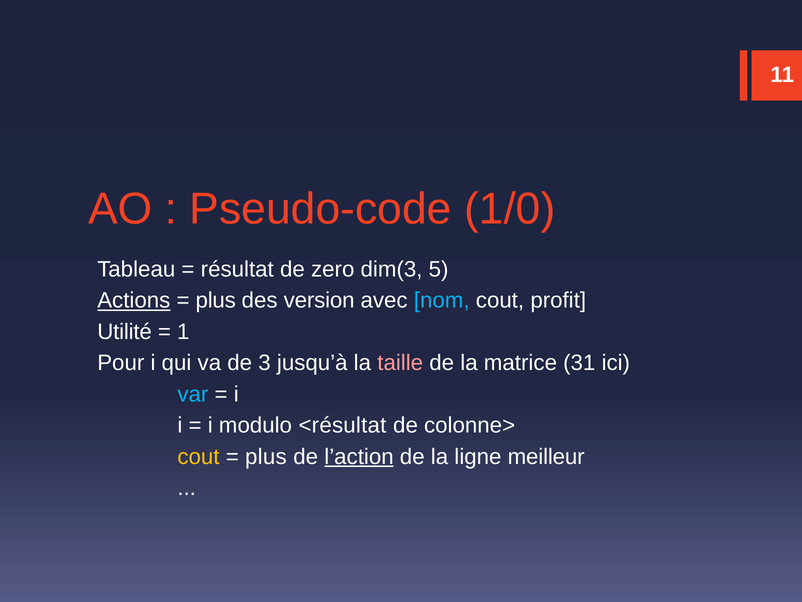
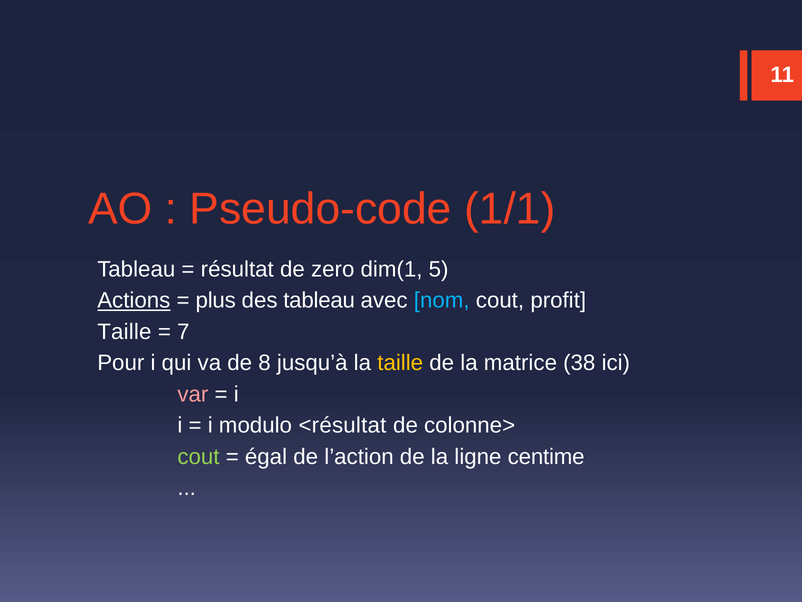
1/0: 1/0 -> 1/1
dim(3: dim(3 -> dim(1
des version: version -> tableau
Utilité at (125, 332): Utilité -> Taille
1: 1 -> 7
3: 3 -> 8
taille at (400, 363) colour: pink -> yellow
31: 31 -> 38
var colour: light blue -> pink
cout at (198, 456) colour: yellow -> light green
plus at (266, 456): plus -> égal
l’action underline: present -> none
meilleur: meilleur -> centime
